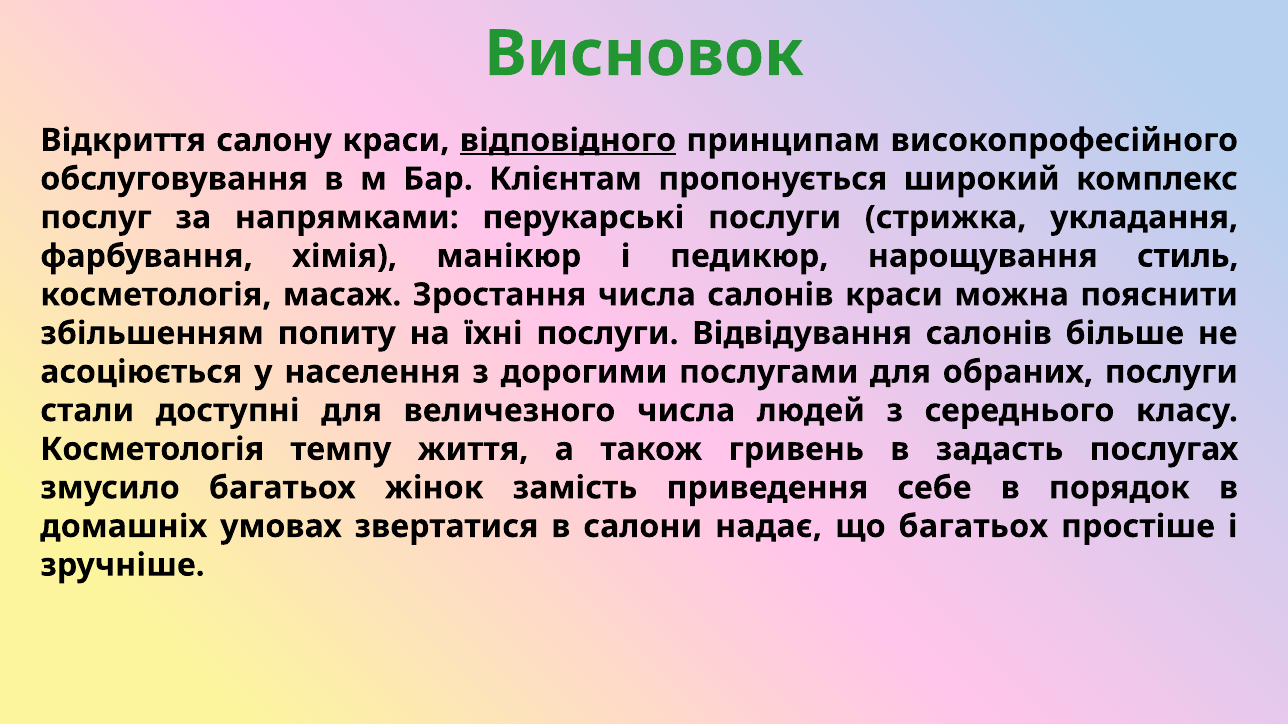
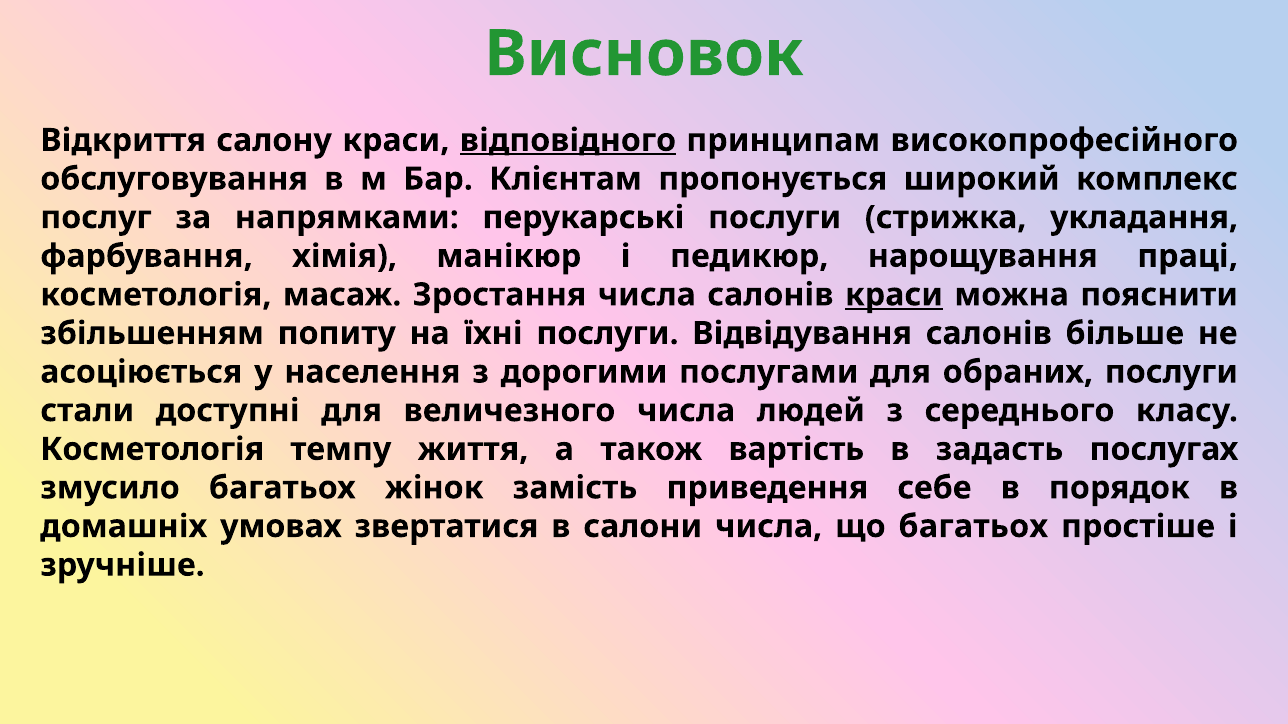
стиль: стиль -> праці
краси at (894, 295) underline: none -> present
гривень: гривень -> вартість
салони надає: надає -> числа
